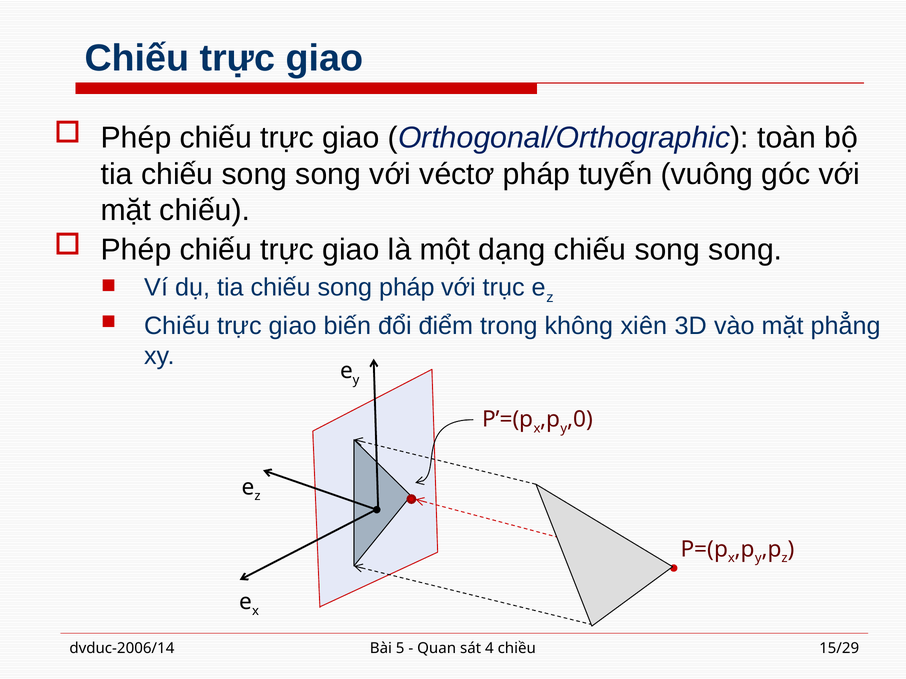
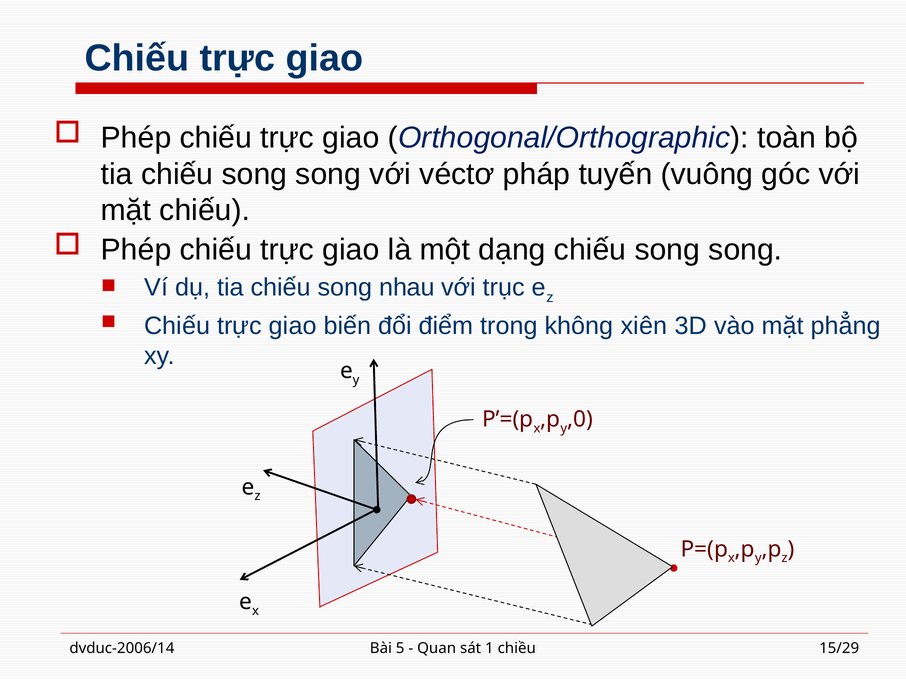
song pháp: pháp -> nhau
4: 4 -> 1
